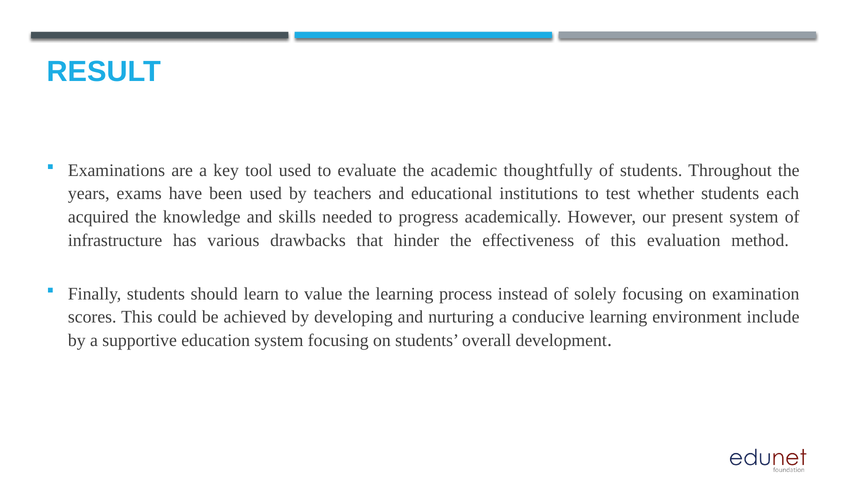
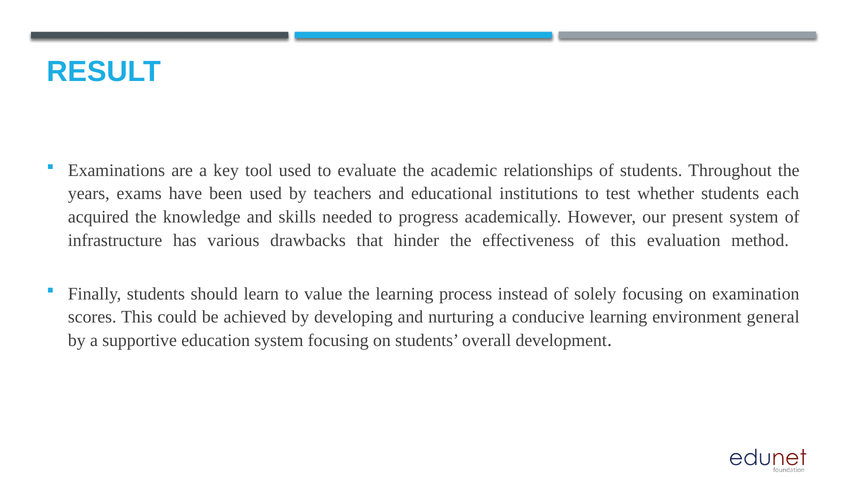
thoughtfully: thoughtfully -> relationships
include: include -> general
